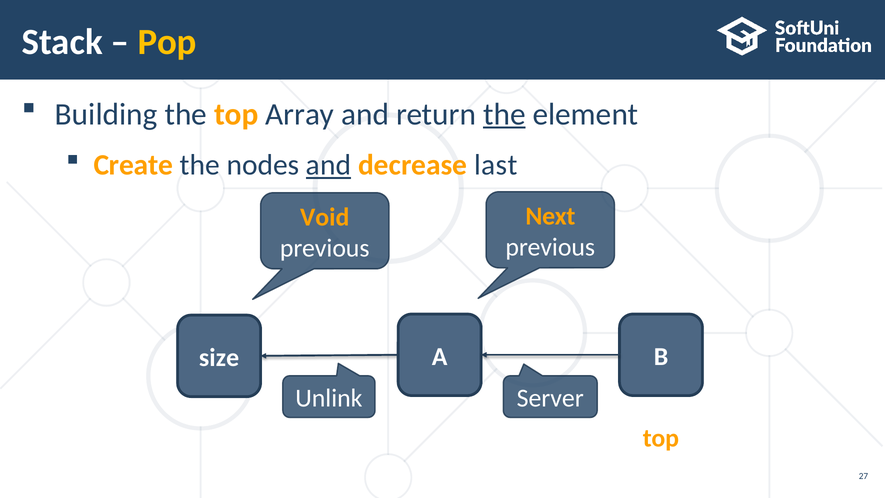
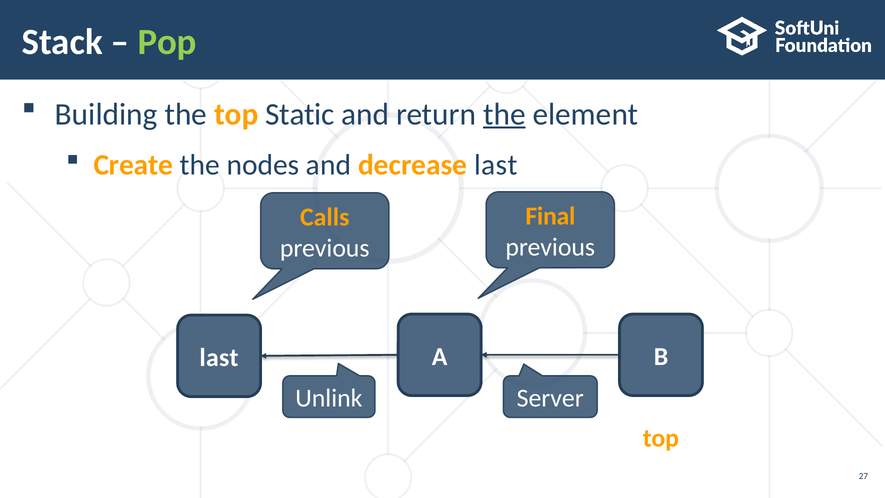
Pop colour: yellow -> light green
Array: Array -> Static
and at (329, 165) underline: present -> none
Next: Next -> Final
Void: Void -> Calls
size at (219, 358): size -> last
